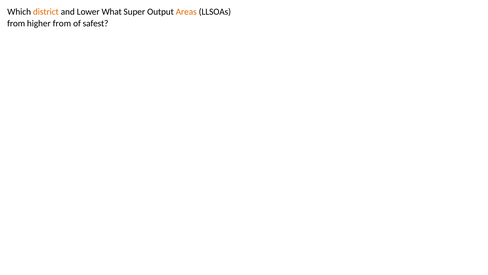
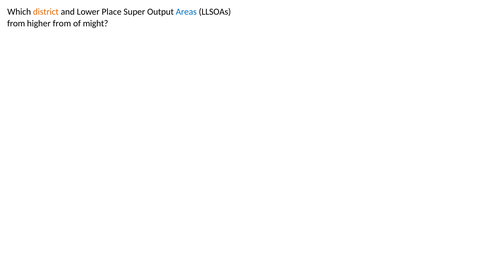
What: What -> Place
Areas colour: orange -> blue
safest: safest -> might
